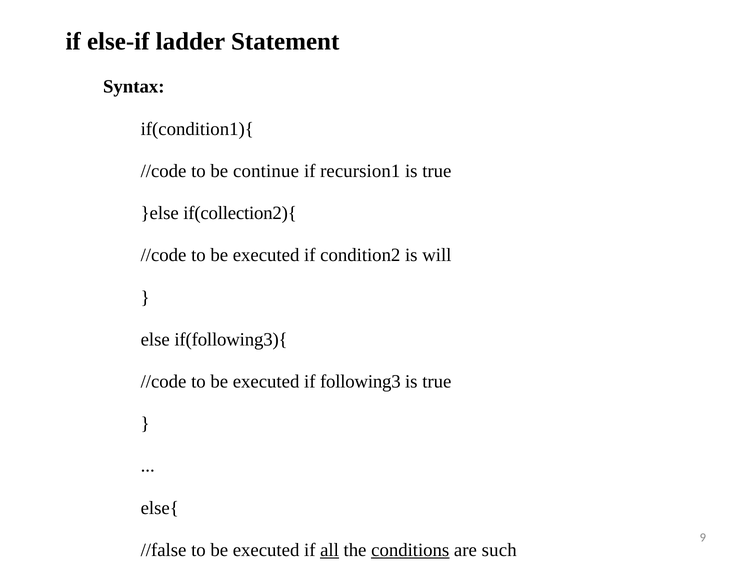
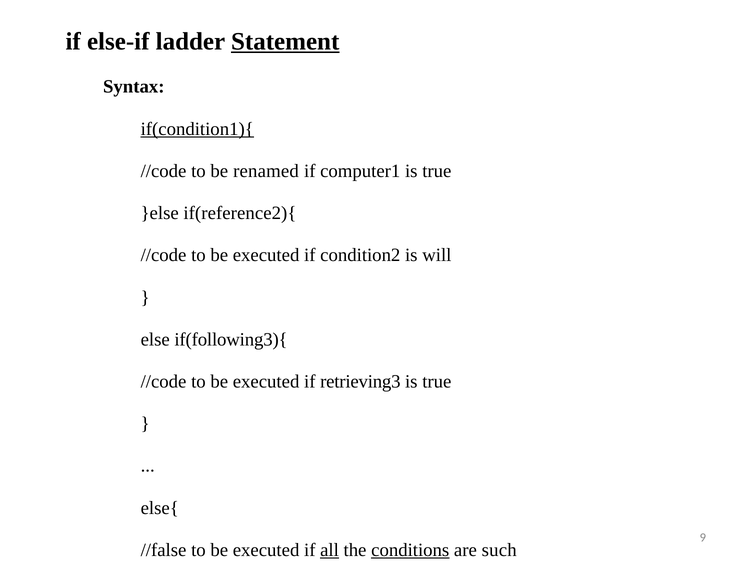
Statement underline: none -> present
if(condition1){ underline: none -> present
continue: continue -> renamed
recursion1: recursion1 -> computer1
if(collection2){: if(collection2){ -> if(reference2){
following3: following3 -> retrieving3
